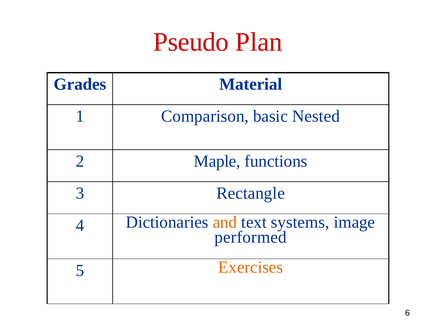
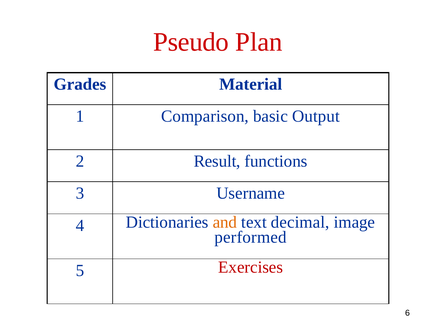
Nested: Nested -> Output
Maple: Maple -> Result
Rectangle: Rectangle -> Username
systems: systems -> decimal
Exercises colour: orange -> red
